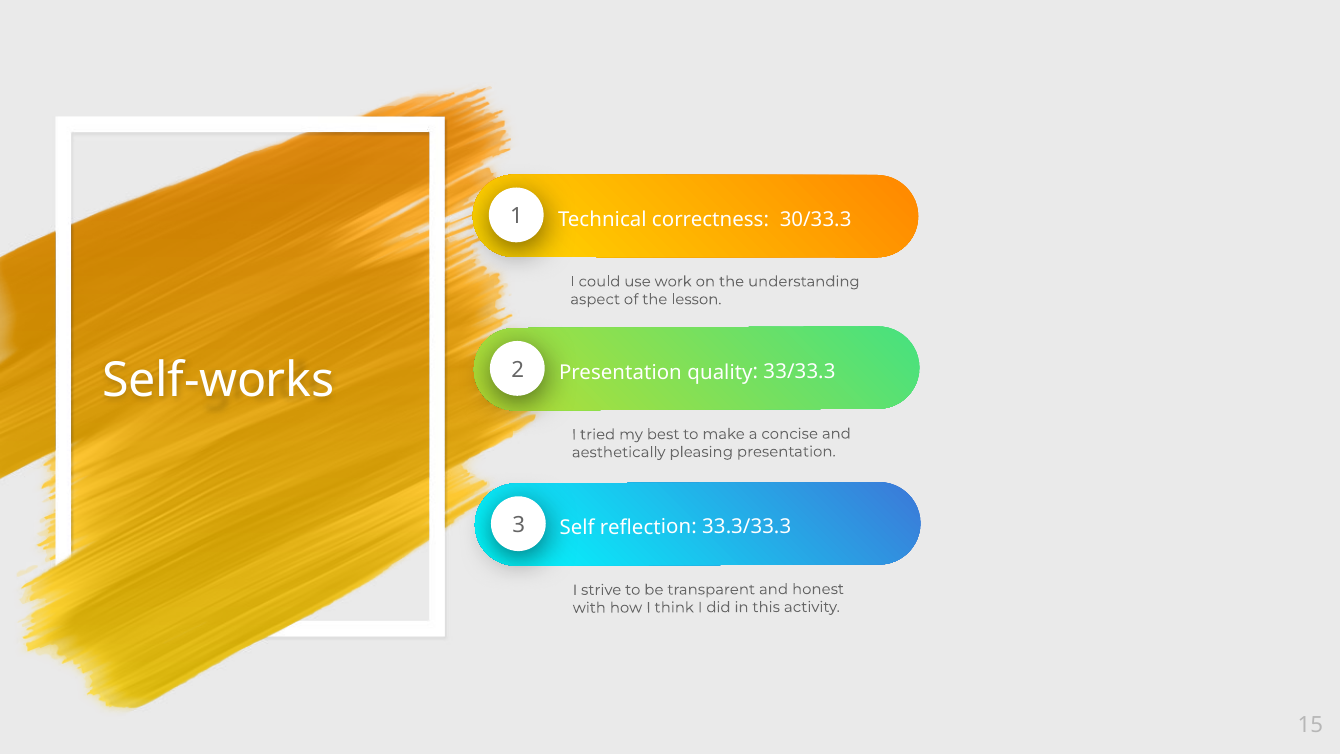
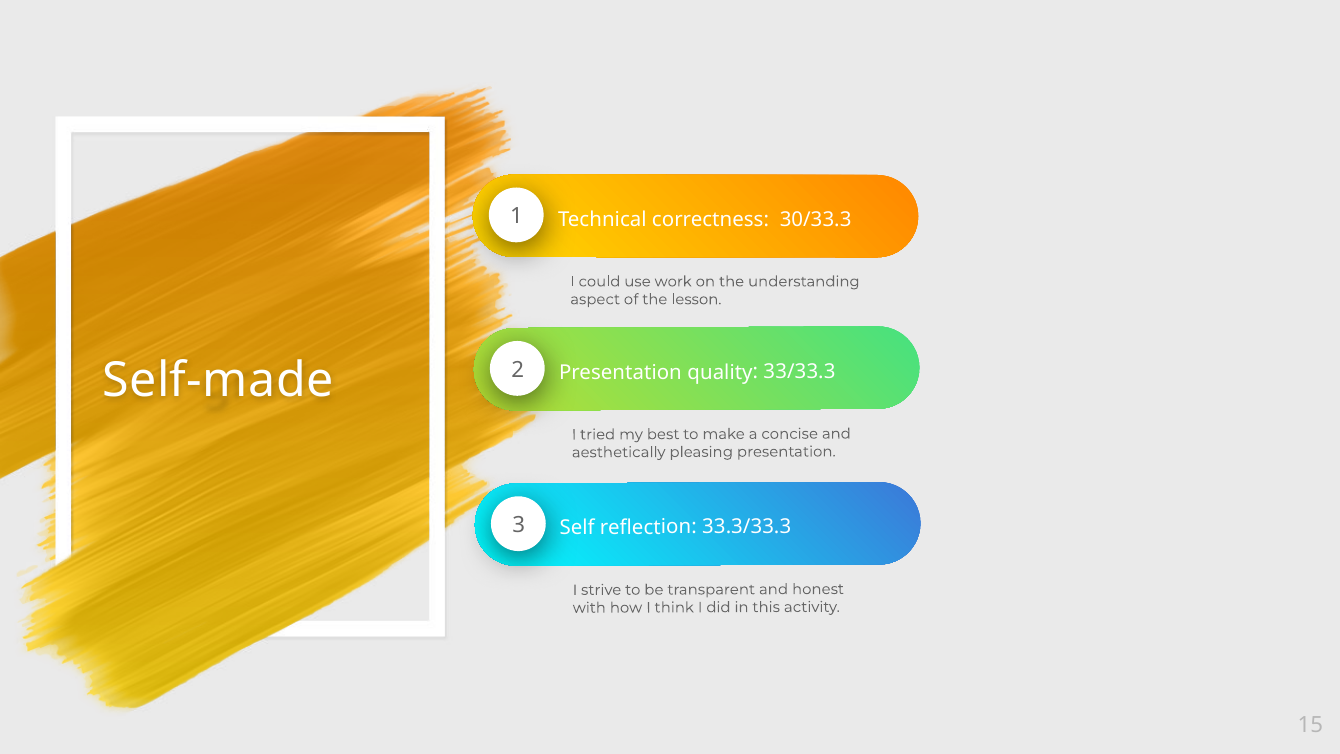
Self-works: Self-works -> Self-made
